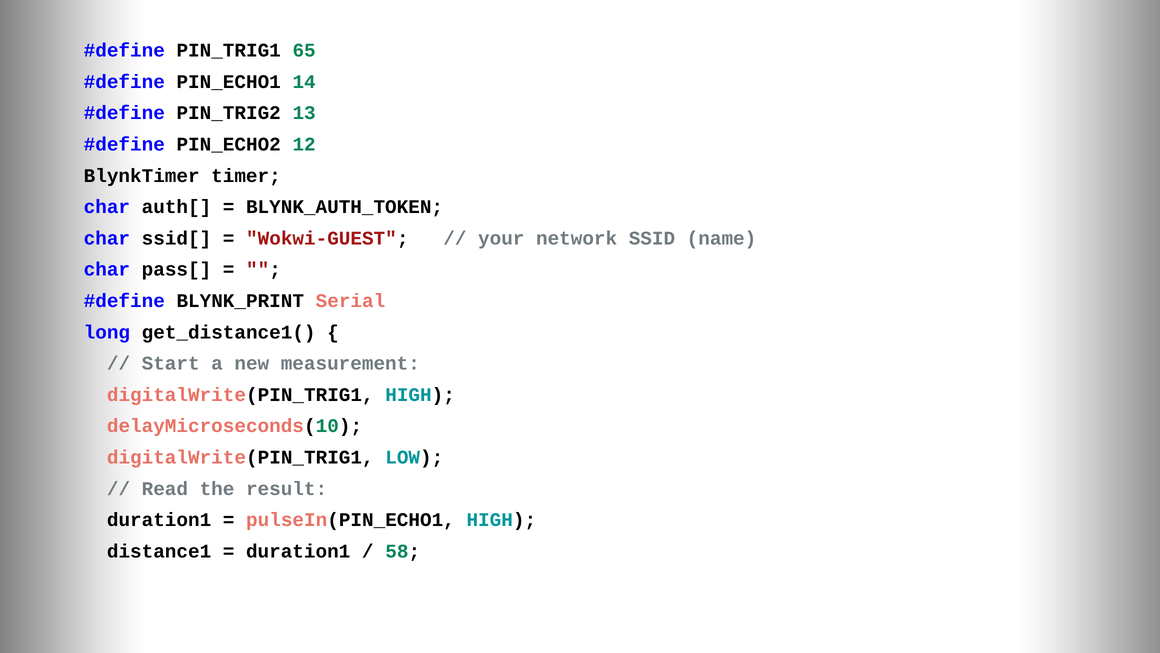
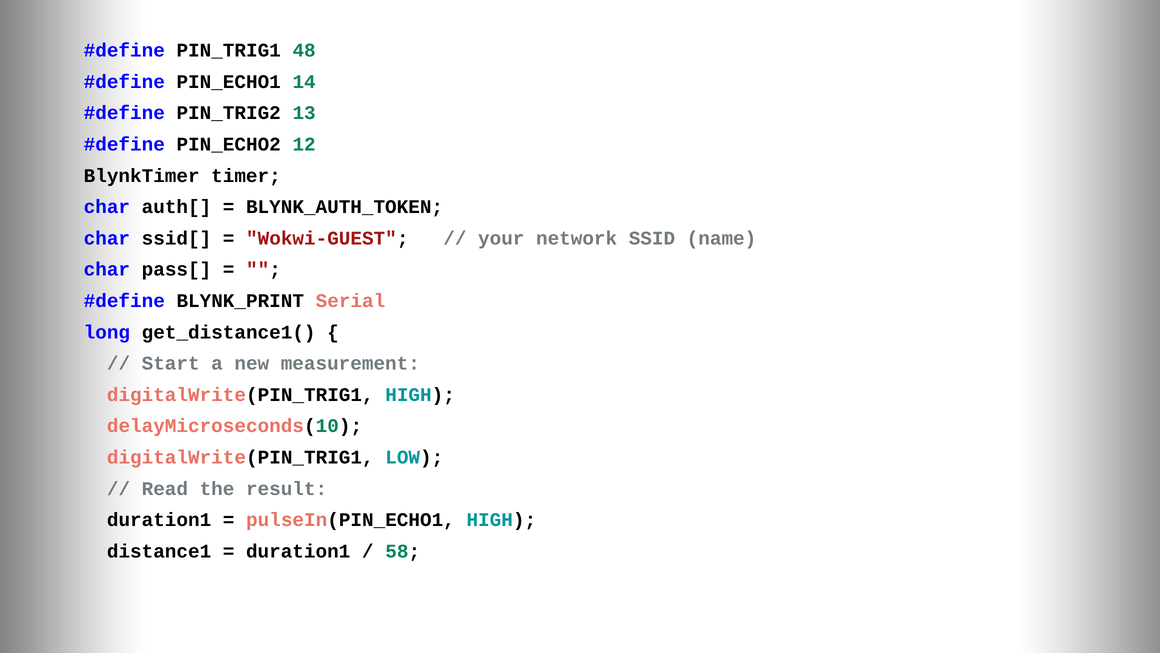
65: 65 -> 48
